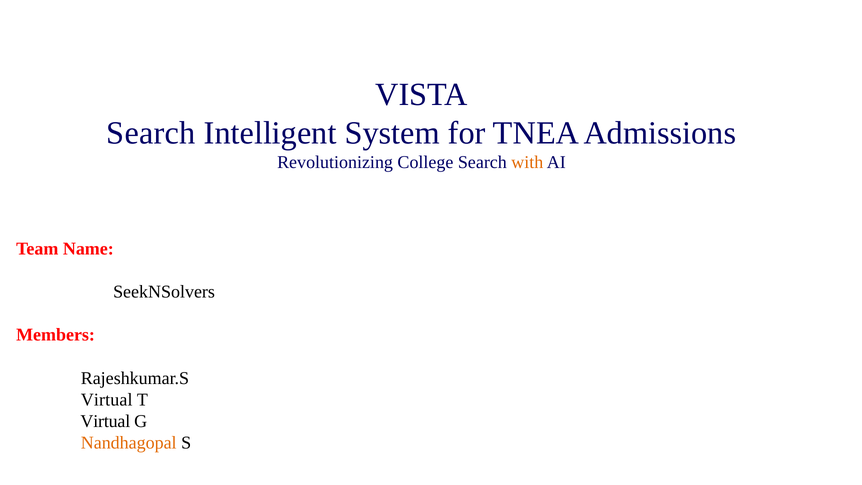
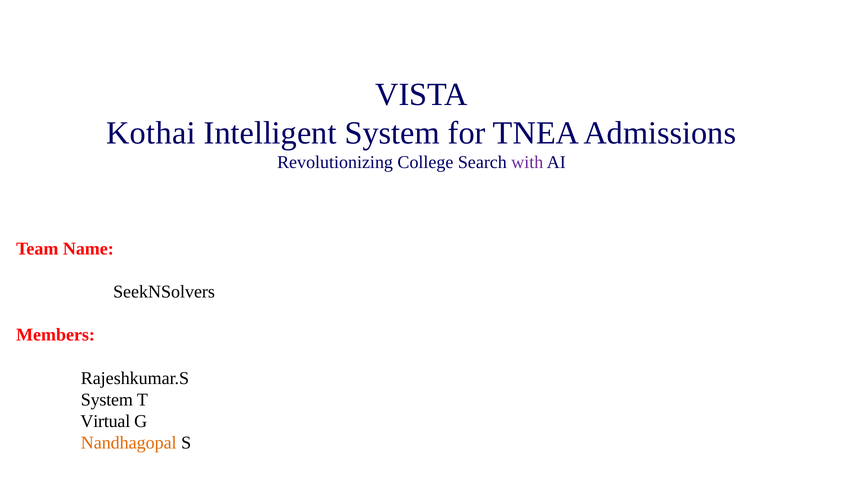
Search at (151, 133): Search -> Kothai
with colour: orange -> purple
Virtual at (107, 400): Virtual -> System
